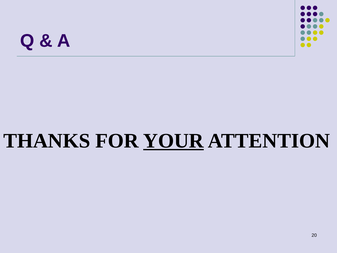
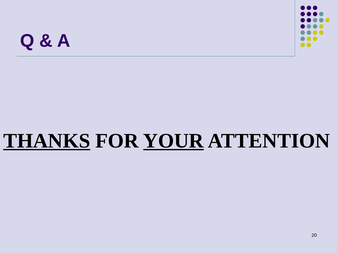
THANKS underline: none -> present
